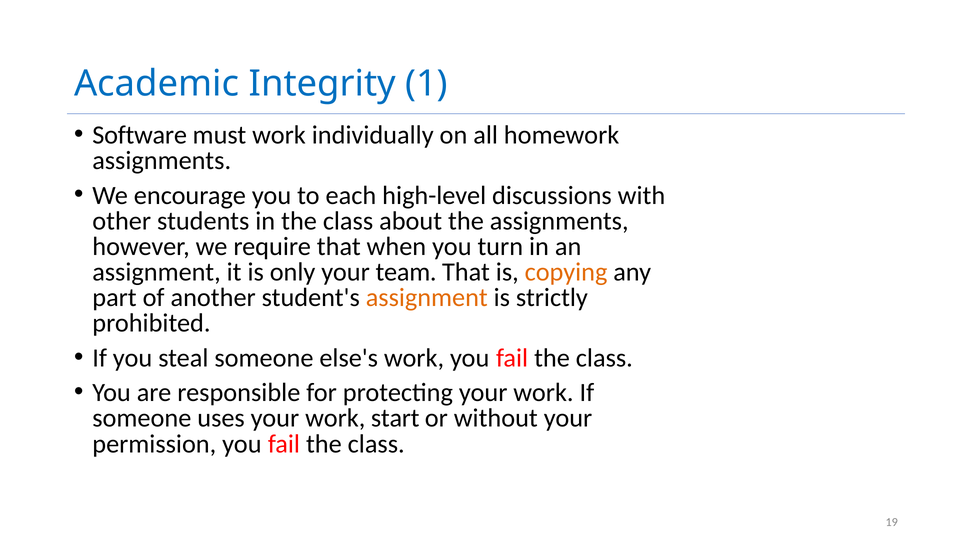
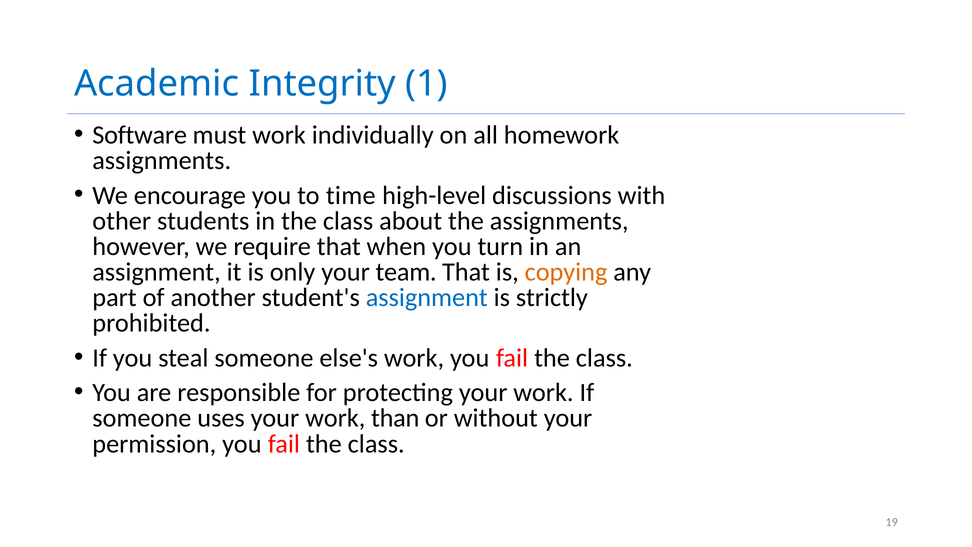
each: each -> time
assignment at (427, 298) colour: orange -> blue
start: start -> than
